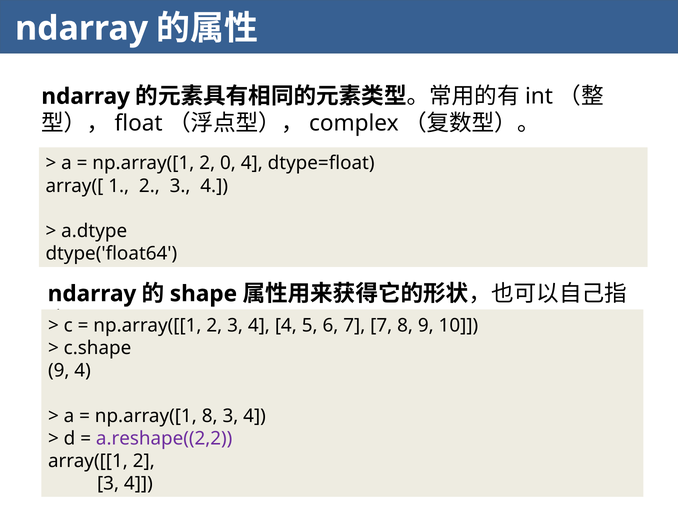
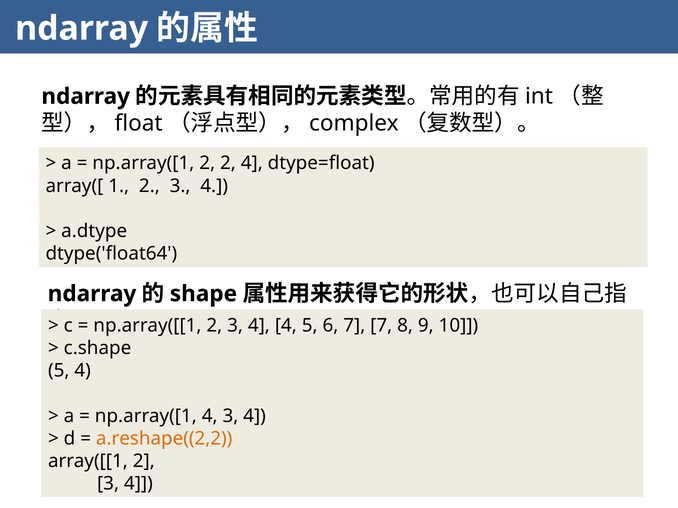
2 0: 0 -> 2
9 at (59, 371): 9 -> 5
np.array([1 8: 8 -> 4
a.reshape((2,2 colour: purple -> orange
